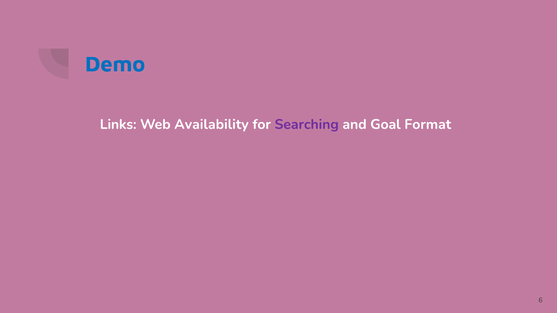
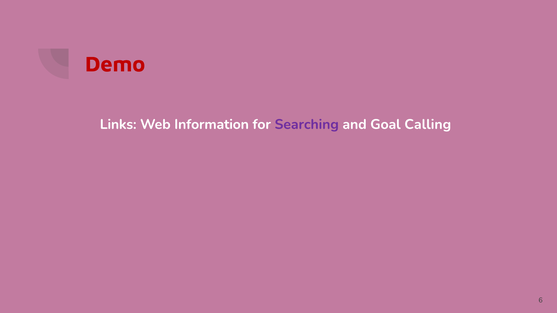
Demo colour: blue -> red
Availability: Availability -> Information
Format: Format -> Calling
